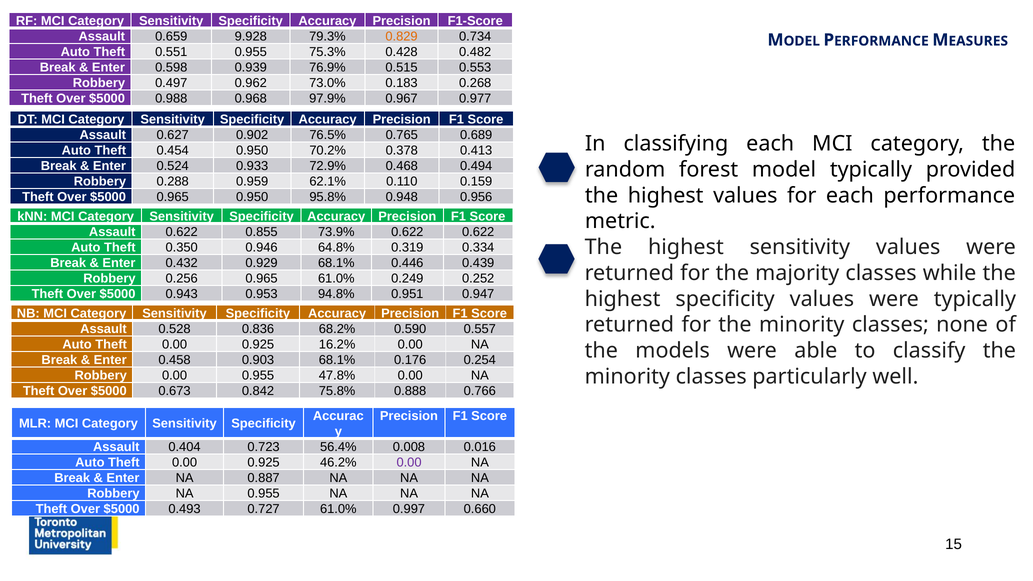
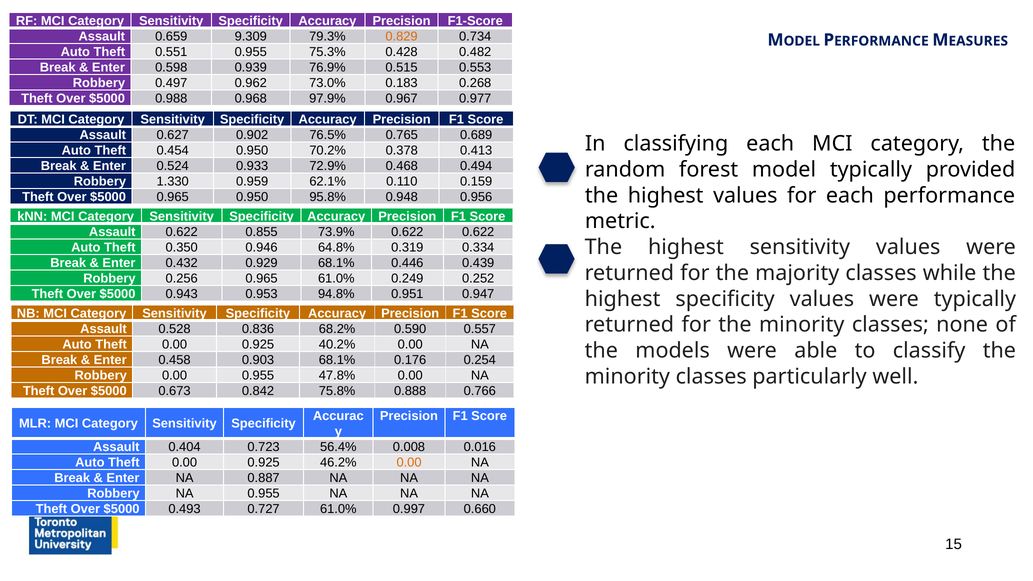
9.928: 9.928 -> 9.309
0.288: 0.288 -> 1.330
16.2%: 16.2% -> 40.2%
0.00 at (409, 463) colour: purple -> orange
